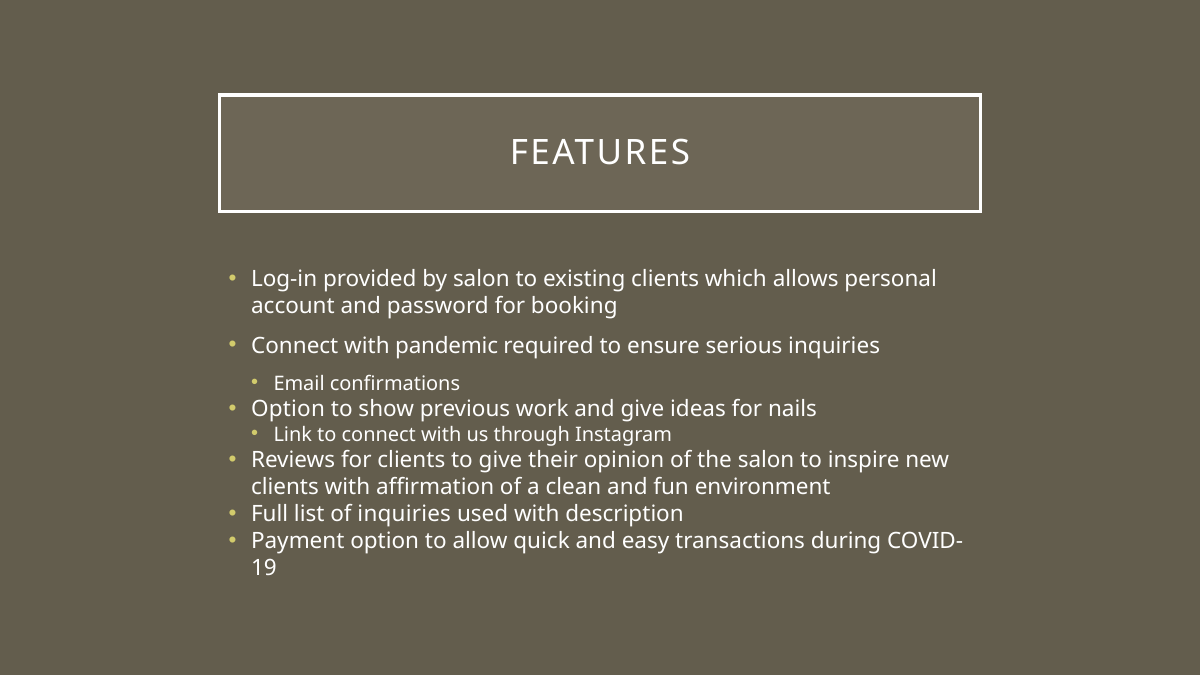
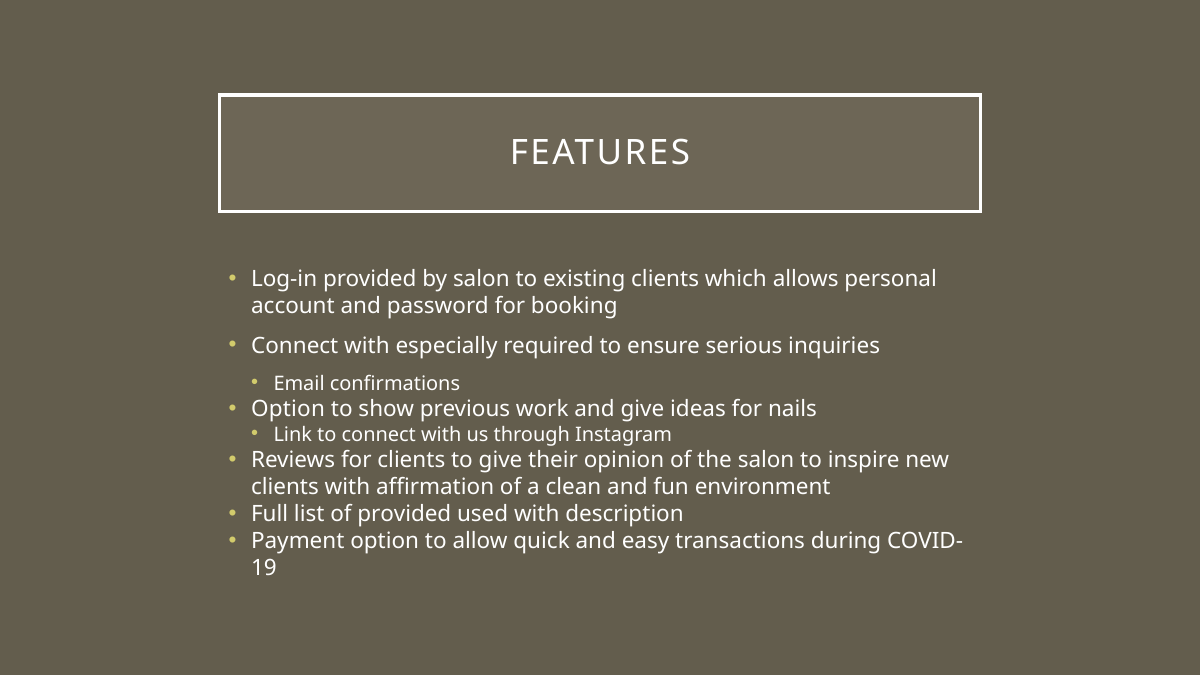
pandemic: pandemic -> especially
of inquiries: inquiries -> provided
